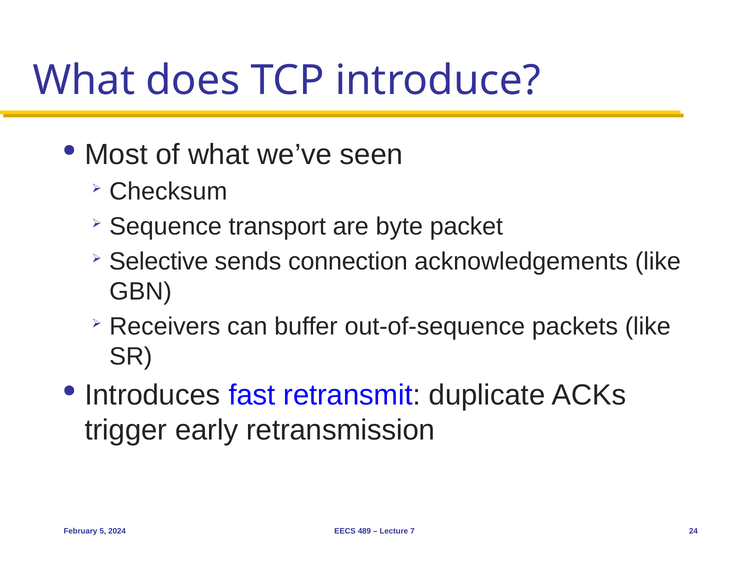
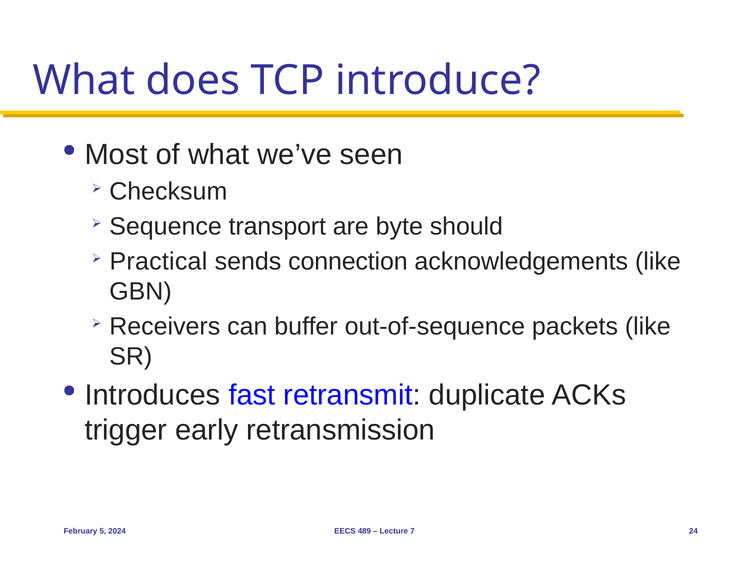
packet: packet -> should
Selective: Selective -> Practical
